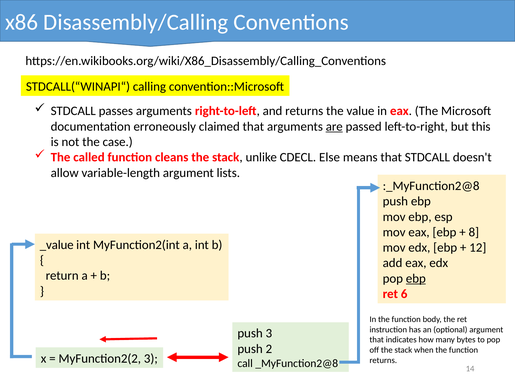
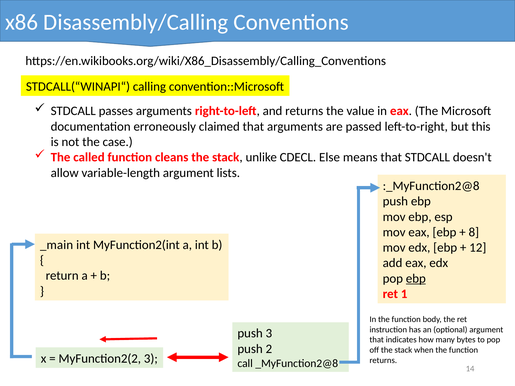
are underline: present -> none
_value: _value -> _main
6: 6 -> 1
